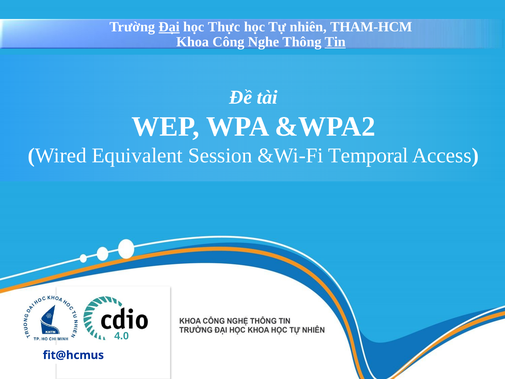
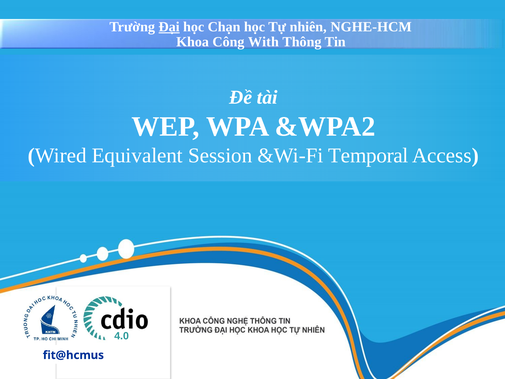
Thực: Thực -> Chạn
THAM-HCM: THAM-HCM -> NGHE-HCM
Nghe: Nghe -> With
Tin underline: present -> none
